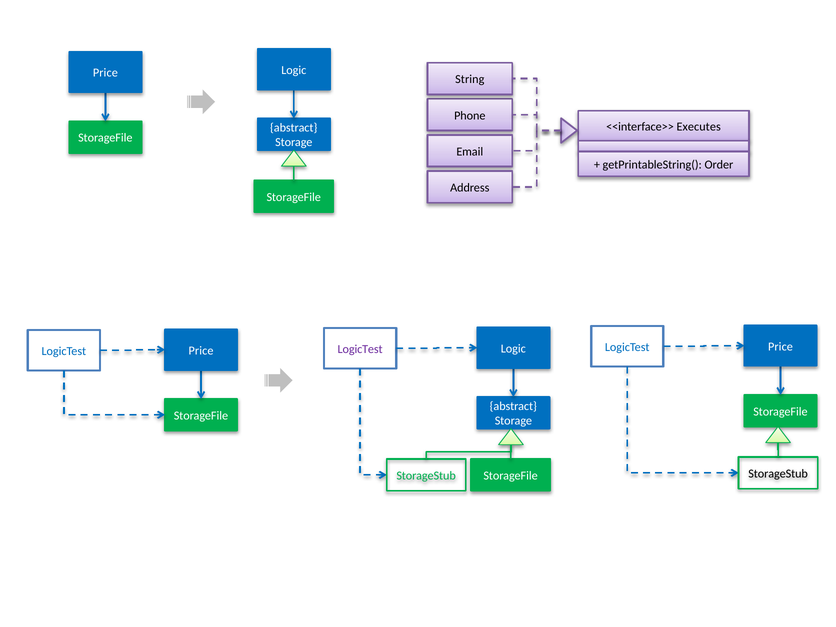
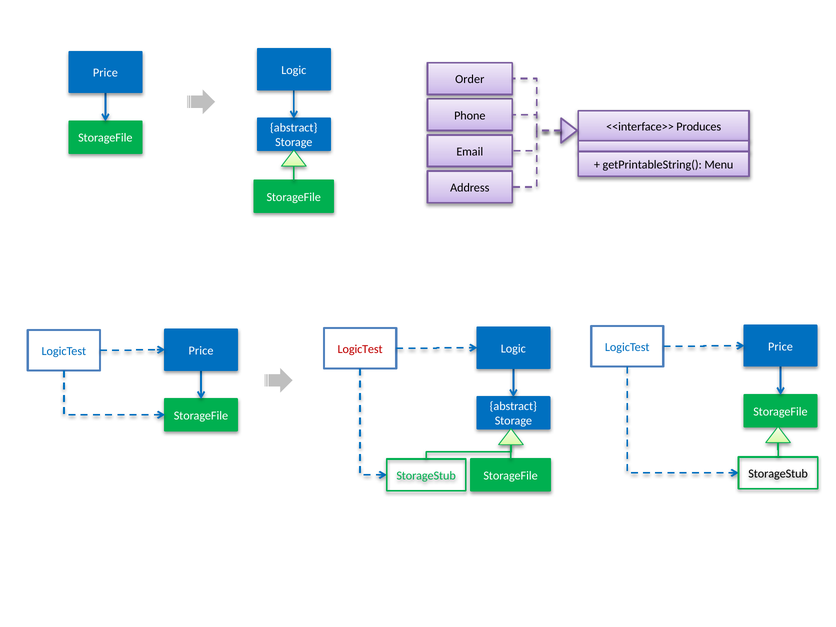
String: String -> Order
Executes: Executes -> Produces
Order: Order -> Menu
LogicTest at (360, 349) colour: purple -> red
